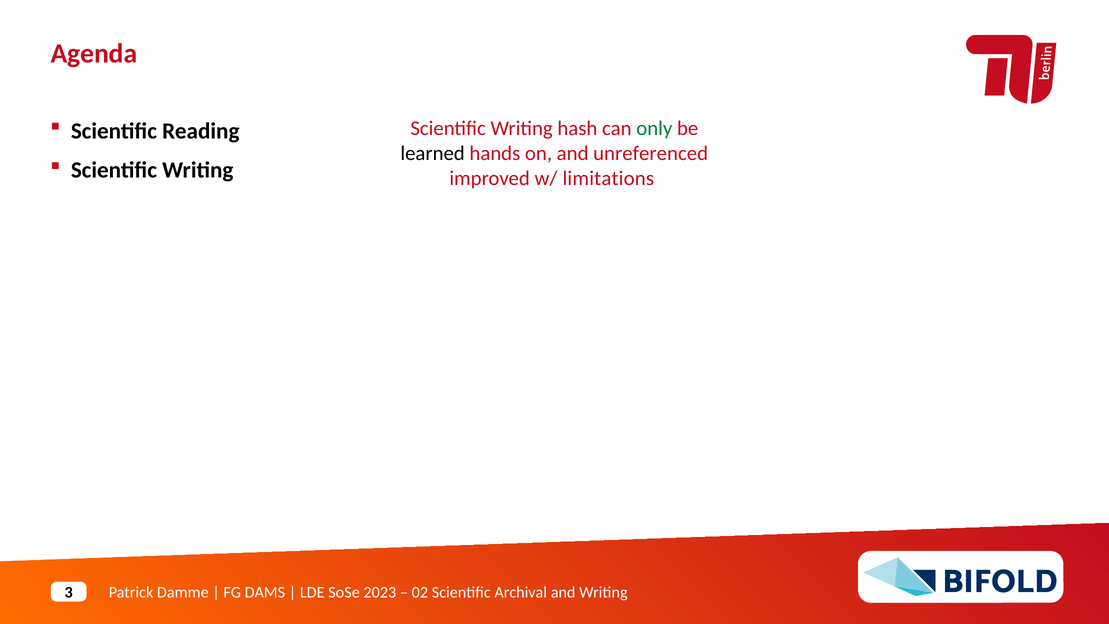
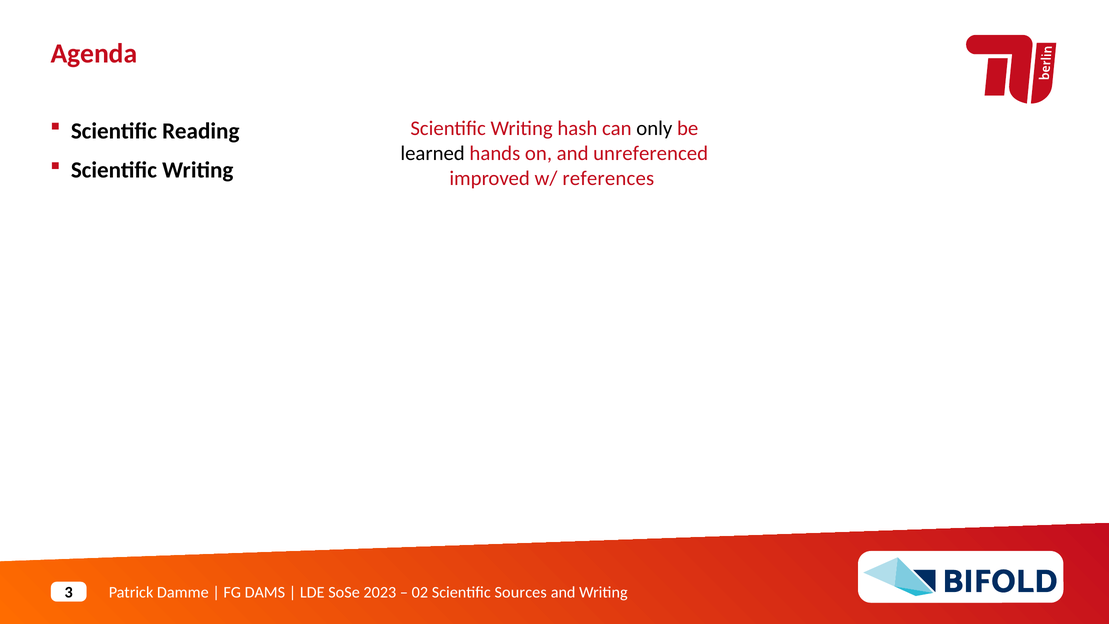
only colour: green -> black
limitations: limitations -> references
Archival: Archival -> Sources
